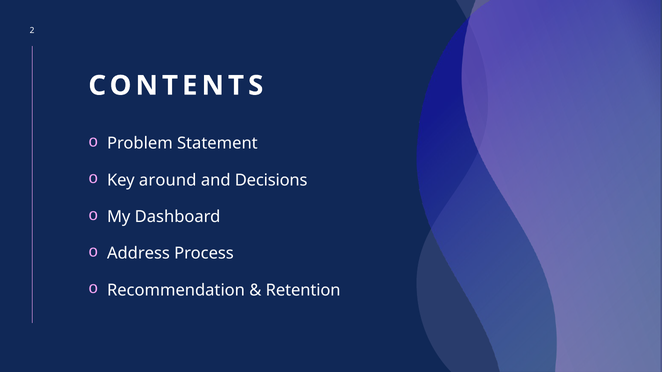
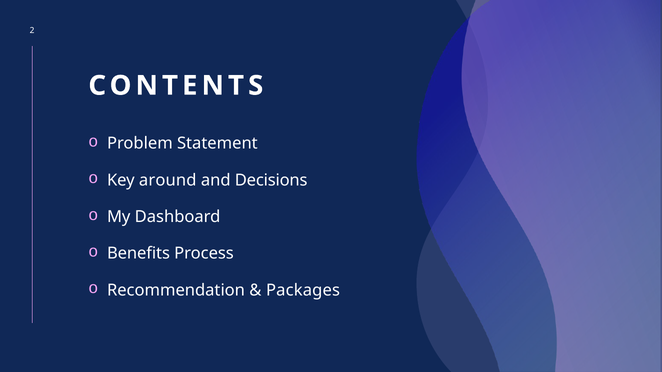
Address: Address -> Benefits
Retention: Retention -> Packages
